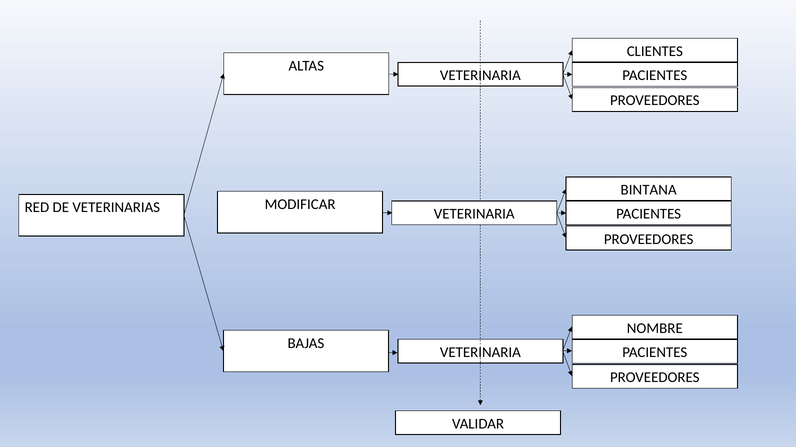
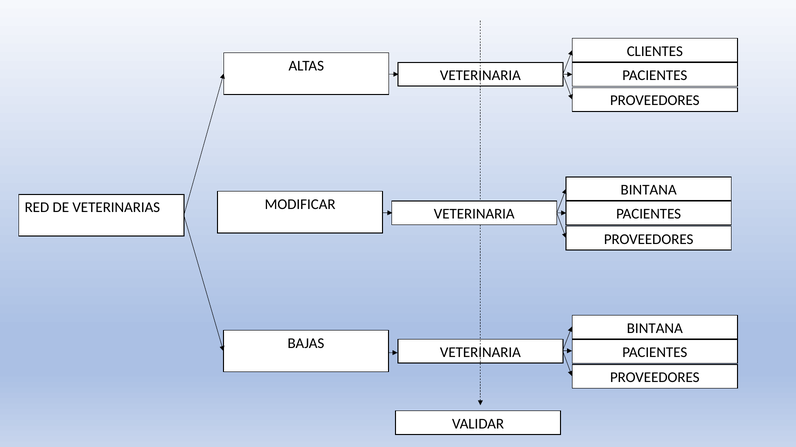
NOMBRE at (655, 329): NOMBRE -> BINTANA
